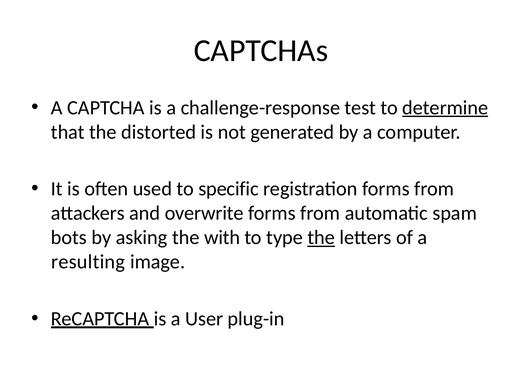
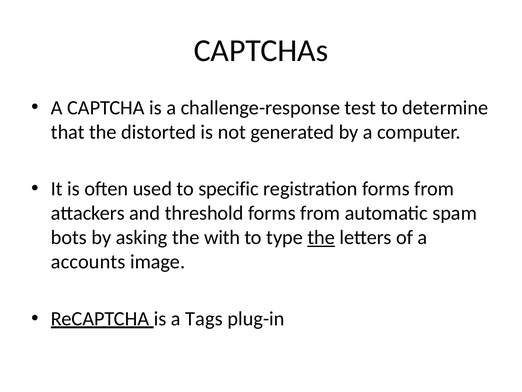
determine underline: present -> none
overwrite: overwrite -> threshold
resulting: resulting -> accounts
User: User -> Tags
